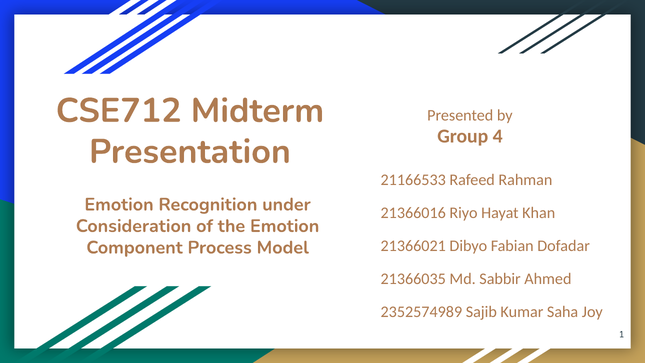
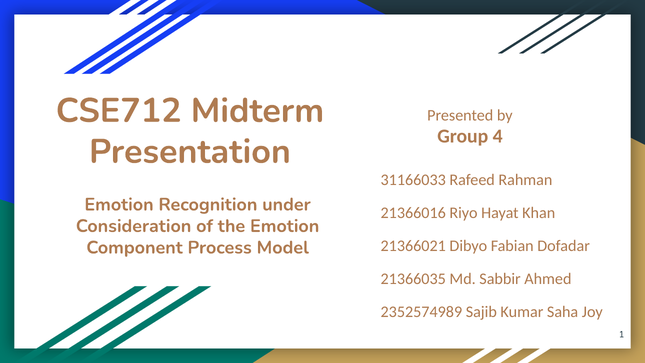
21166533: 21166533 -> 31166033
